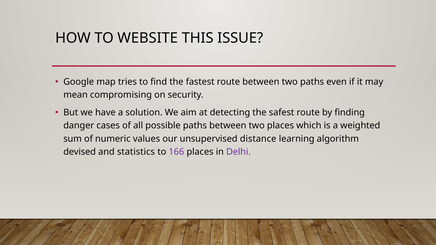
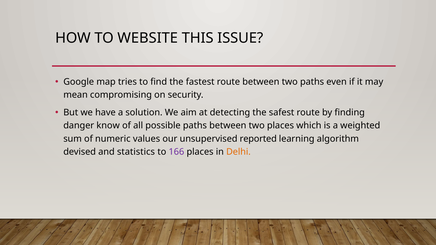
cases: cases -> know
distance: distance -> reported
Delhi colour: purple -> orange
